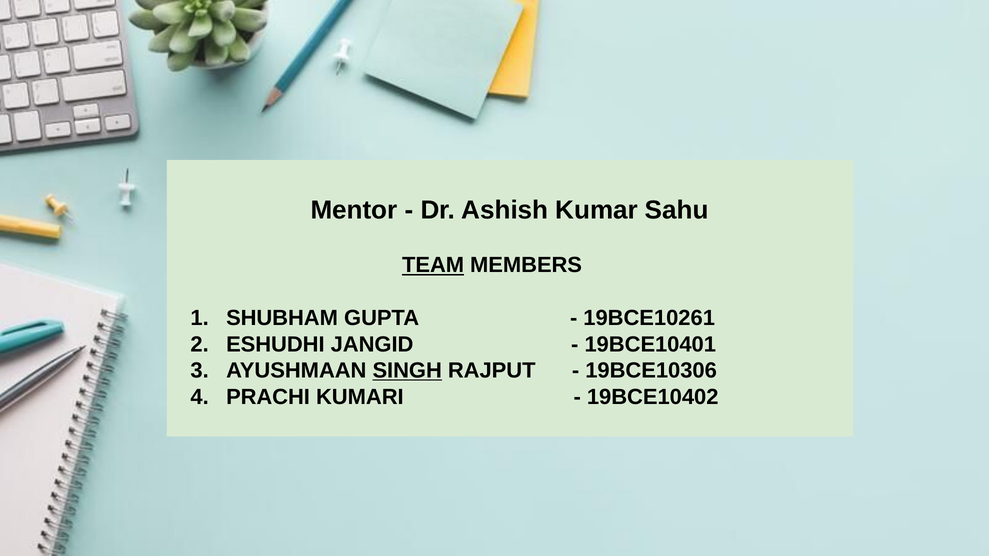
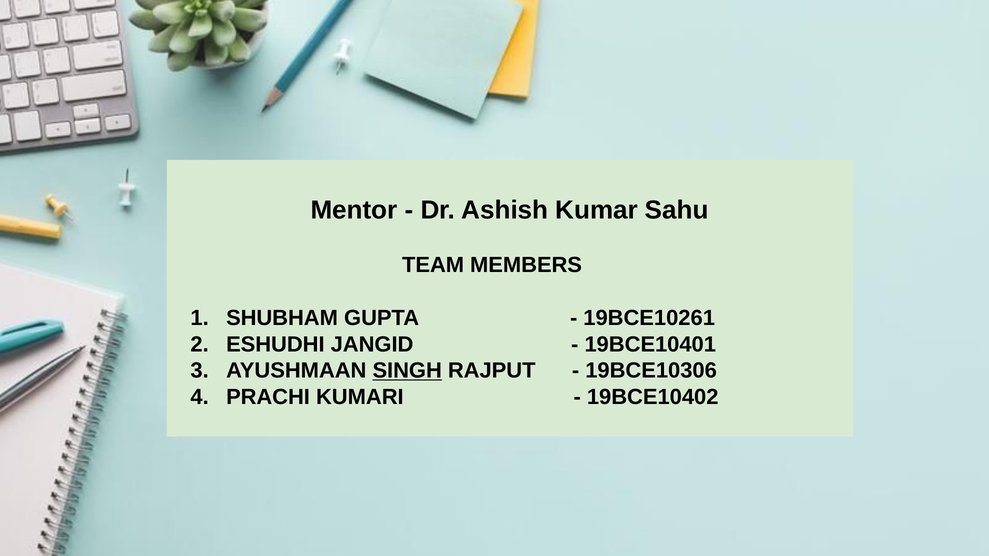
TEAM underline: present -> none
